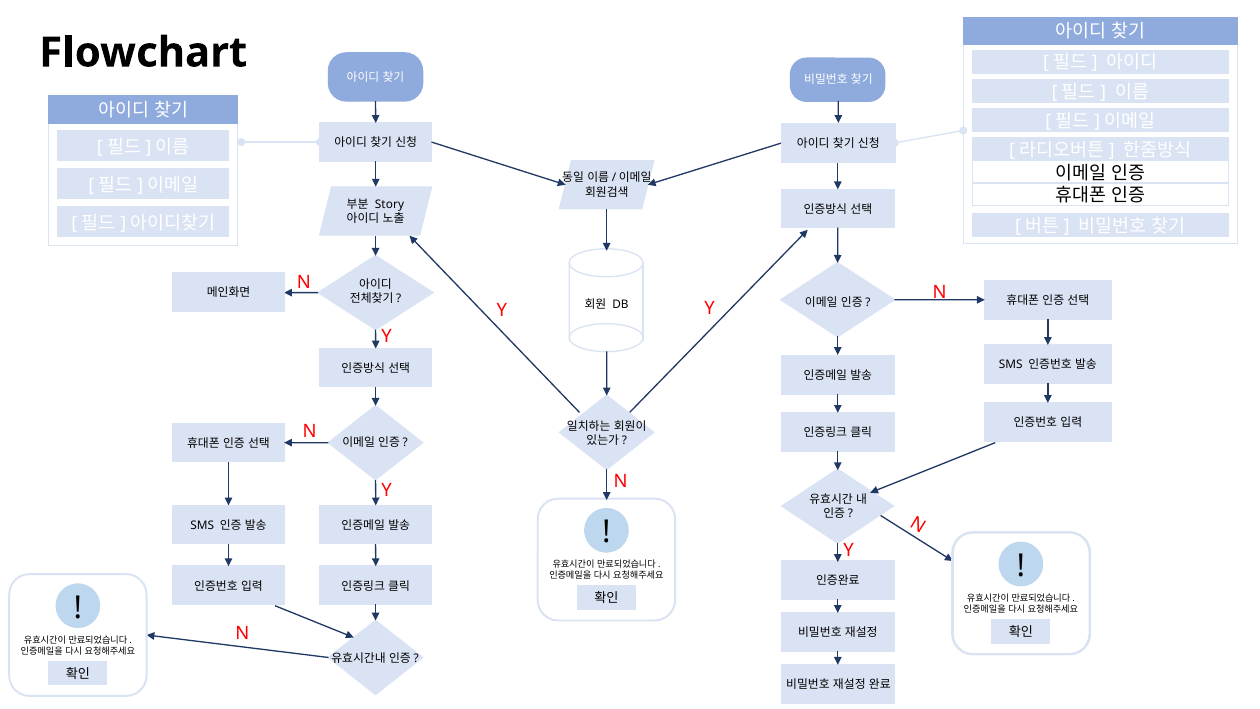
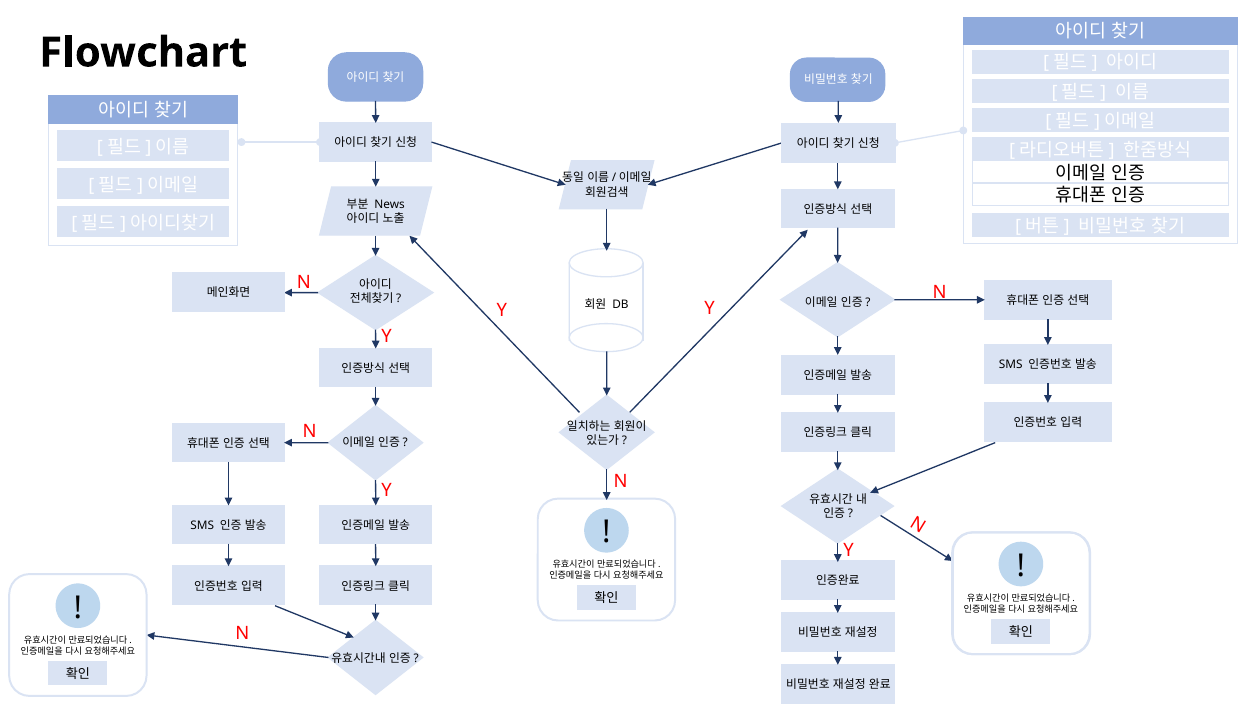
Story: Story -> News
